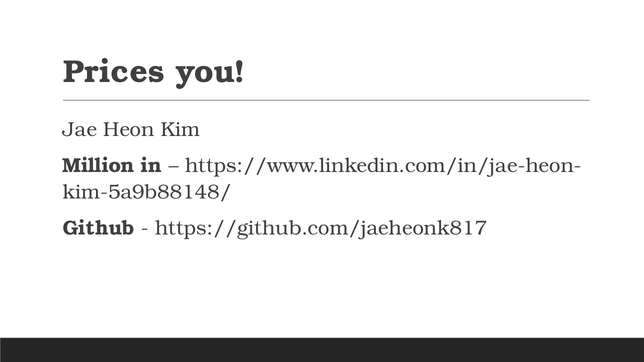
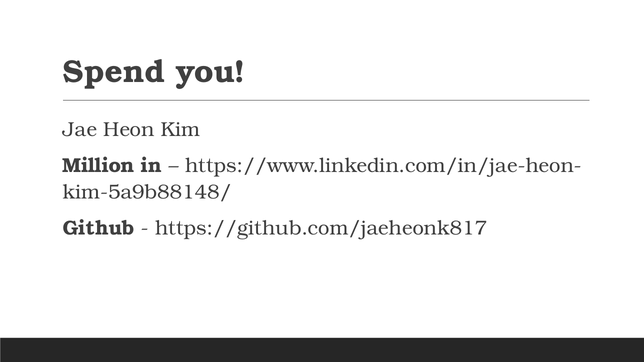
Prices: Prices -> Spend
